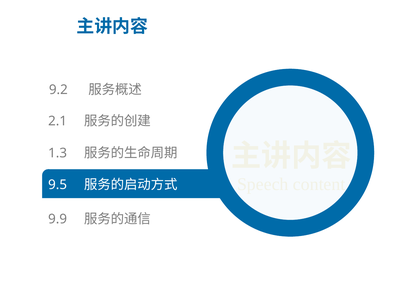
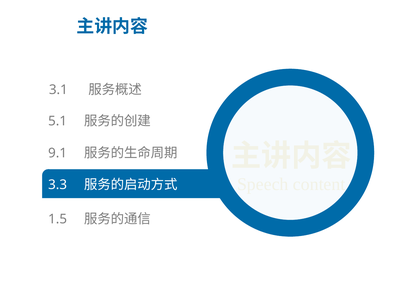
9.2: 9.2 -> 3.1
2.1: 2.1 -> 5.1
1.3: 1.3 -> 9.1
9.5: 9.5 -> 3.3
9.9: 9.9 -> 1.5
